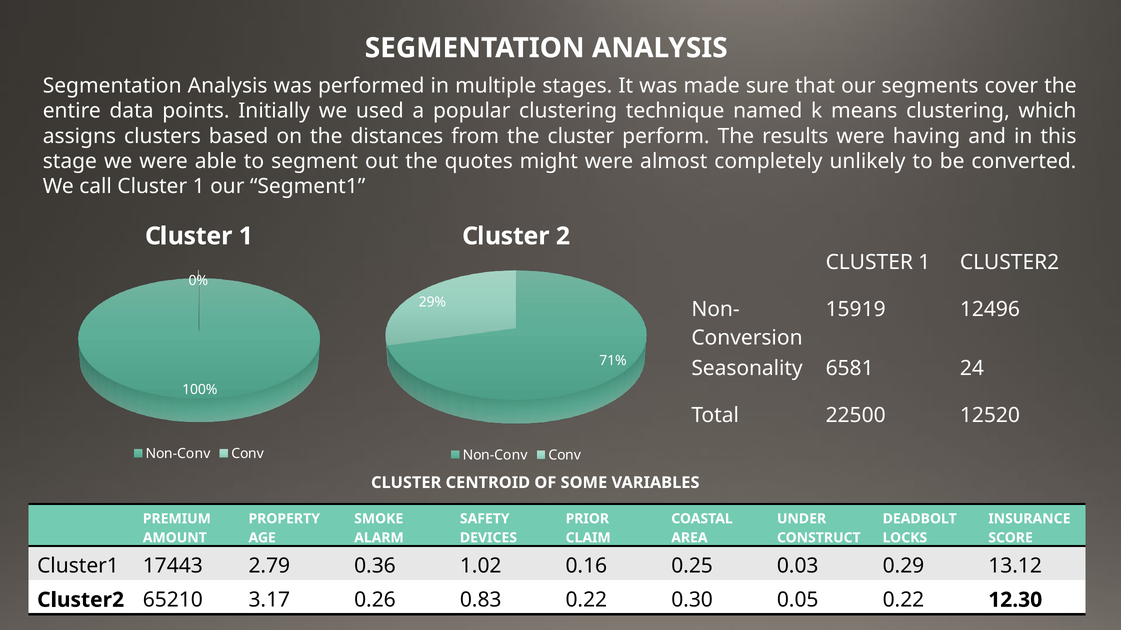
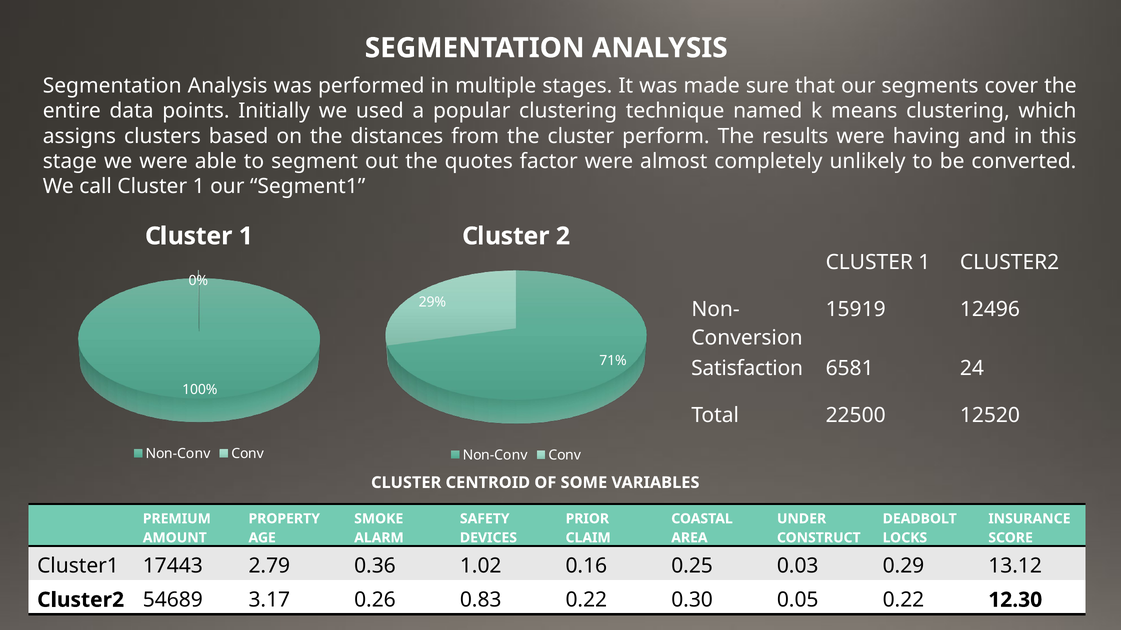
might: might -> factor
Seasonality: Seasonality -> Satisfaction
65210: 65210 -> 54689
